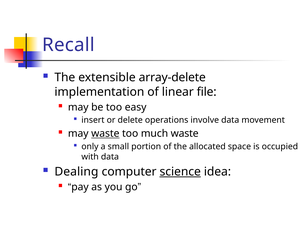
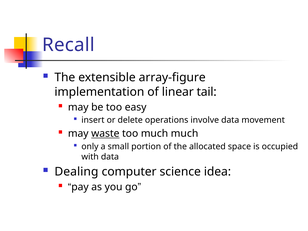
array-delete: array-delete -> array-figure
file: file -> tail
much waste: waste -> much
science underline: present -> none
